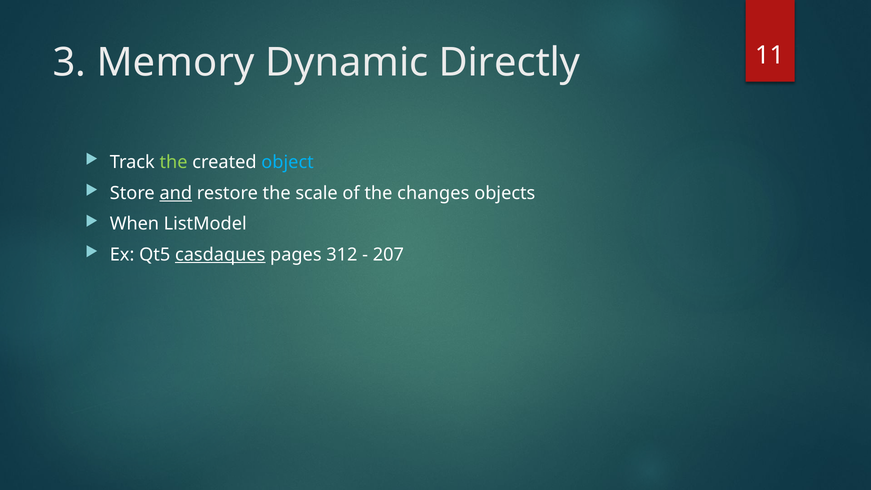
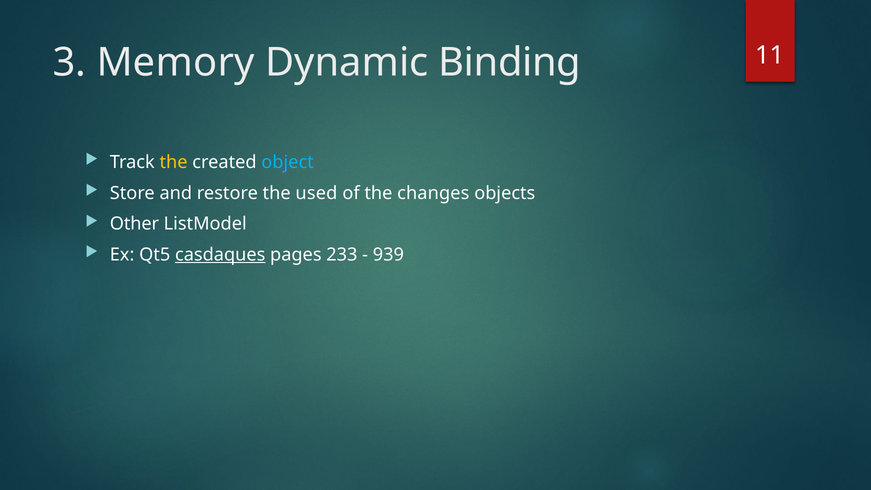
Directly: Directly -> Binding
the at (174, 162) colour: light green -> yellow
and underline: present -> none
scale: scale -> used
When: When -> Other
312: 312 -> 233
207: 207 -> 939
